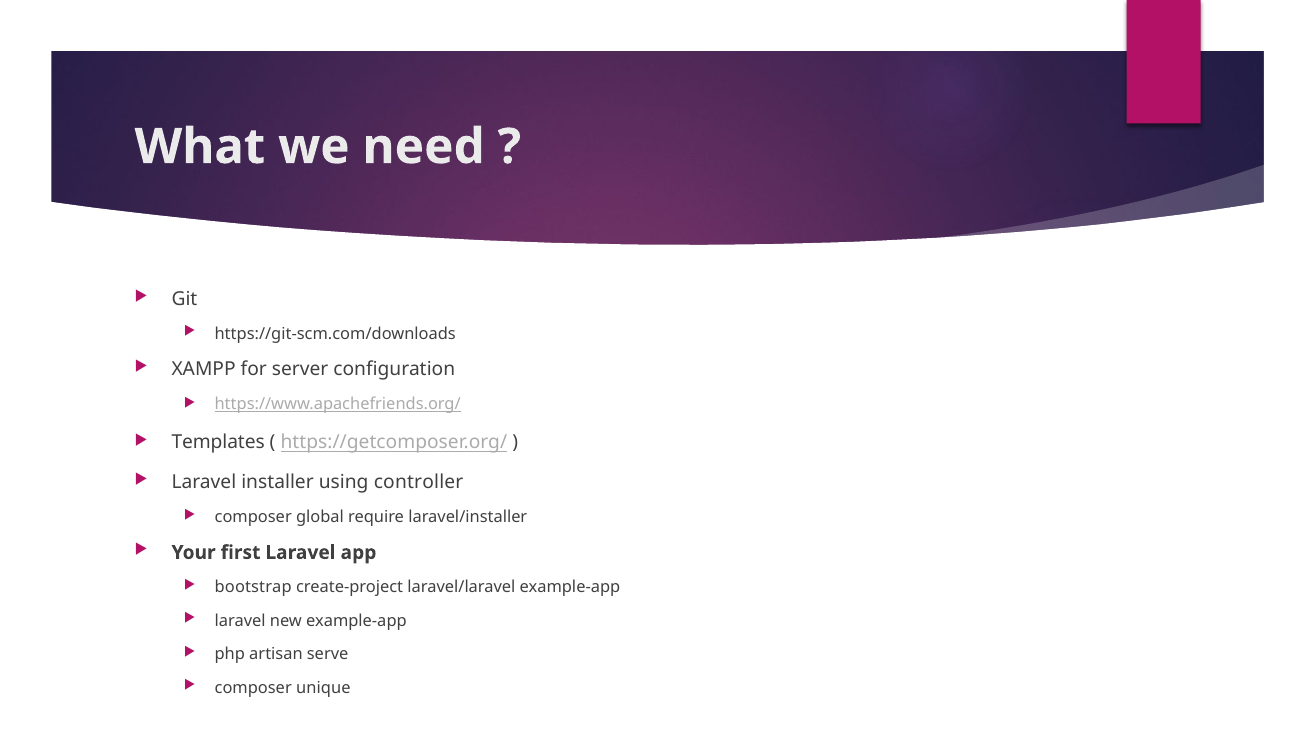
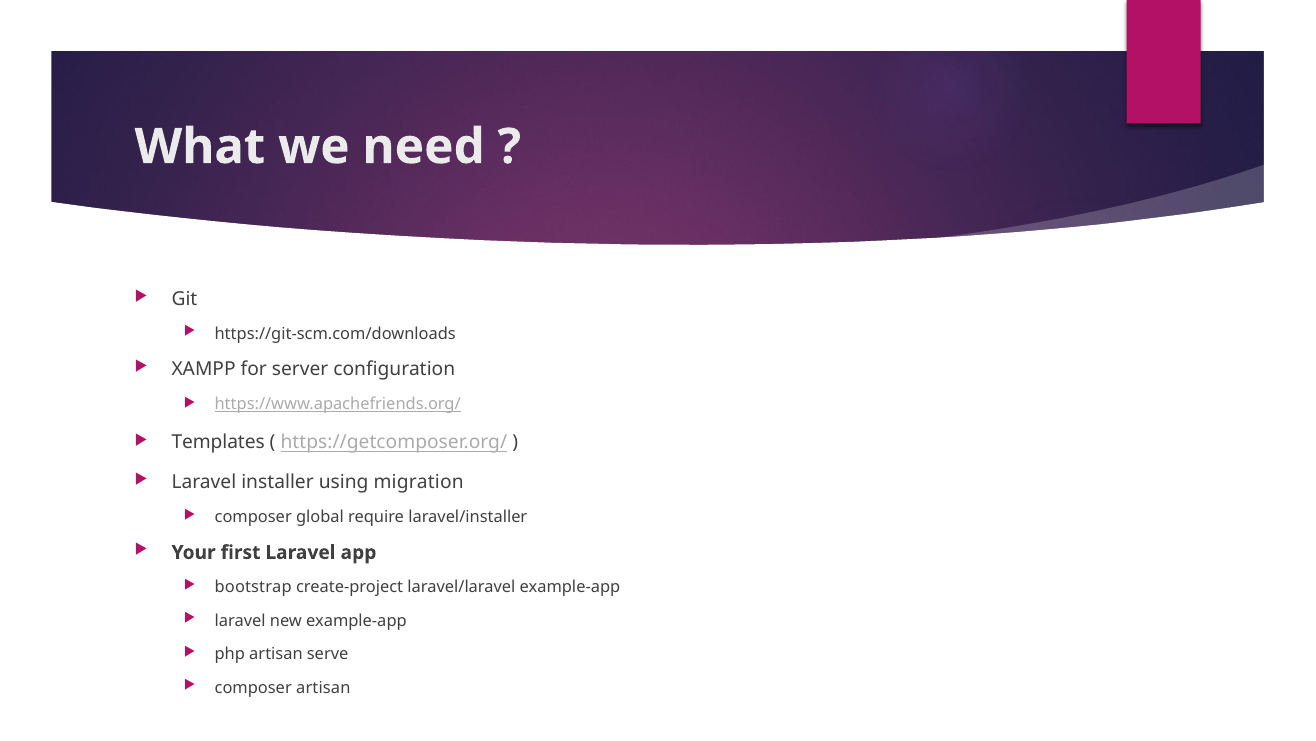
controller: controller -> migration
composer unique: unique -> artisan
